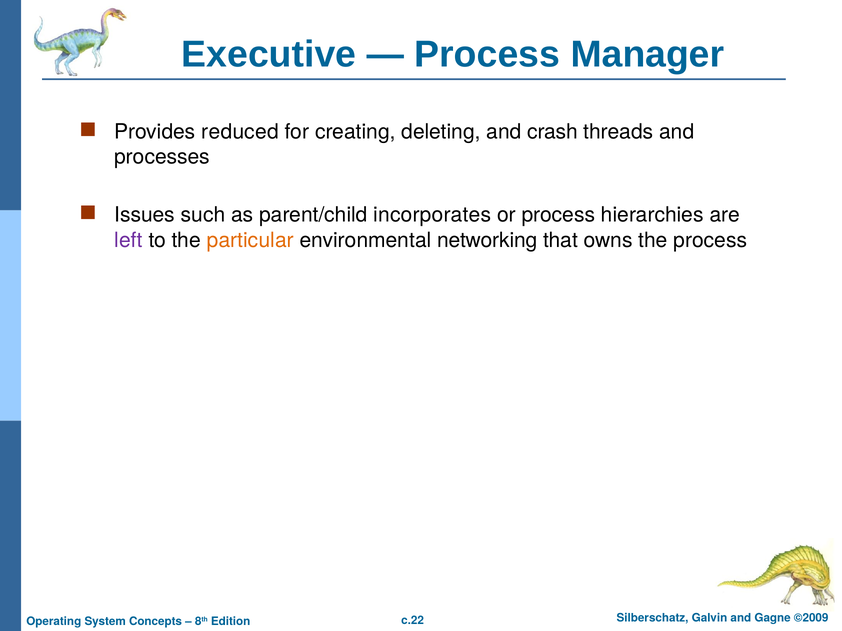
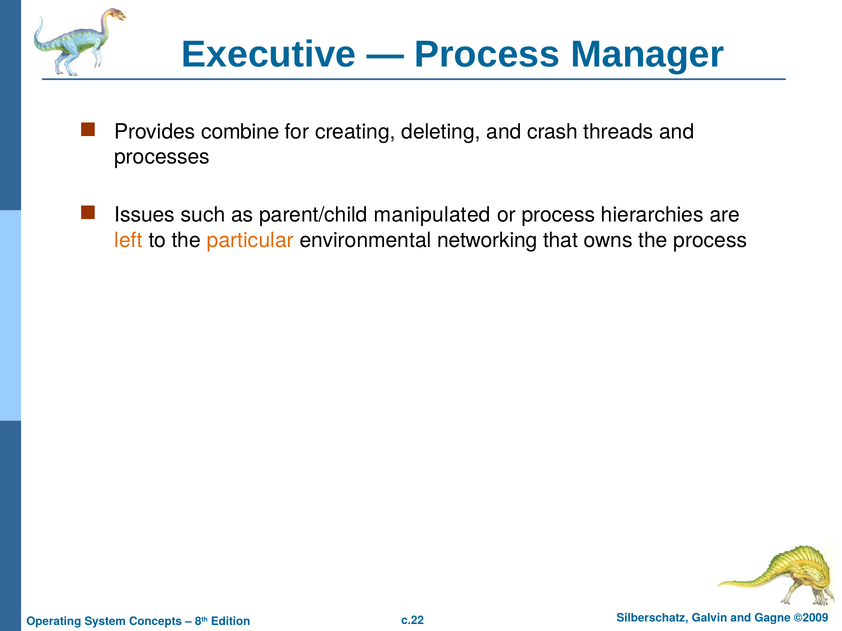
reduced: reduced -> combine
incorporates: incorporates -> manipulated
left colour: purple -> orange
